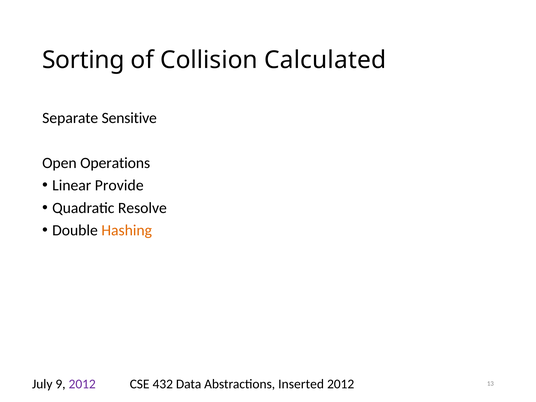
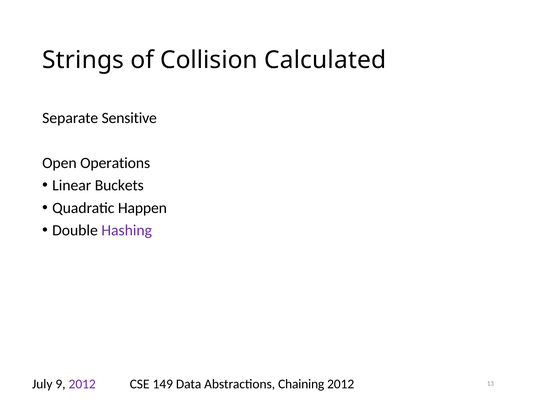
Sorting: Sorting -> Strings
Provide: Provide -> Buckets
Resolve: Resolve -> Happen
Hashing colour: orange -> purple
432: 432 -> 149
Inserted: Inserted -> Chaining
